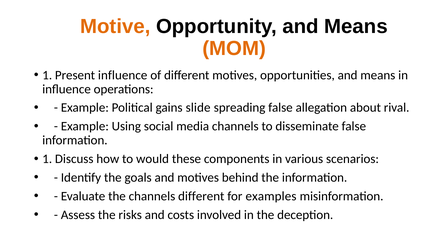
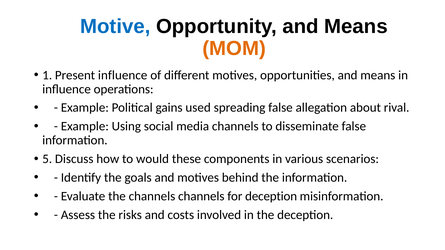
Motive colour: orange -> blue
slide: slide -> used
1 at (47, 159): 1 -> 5
channels different: different -> channels
for examples: examples -> deception
